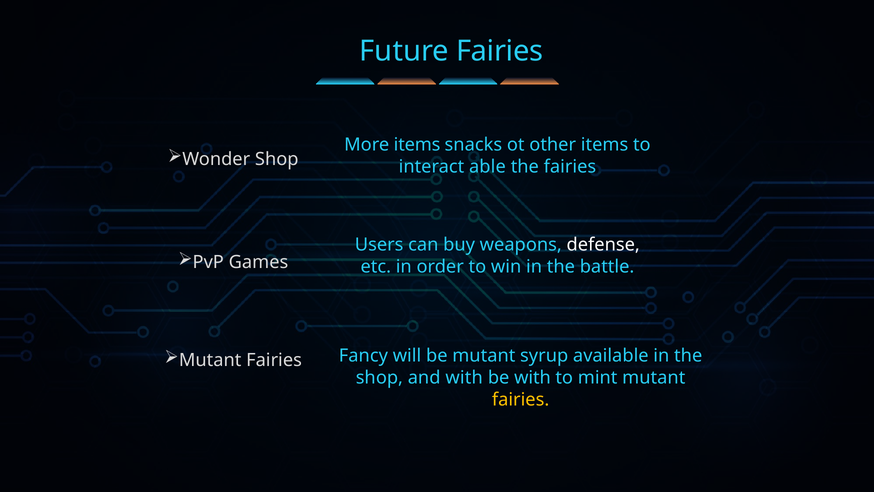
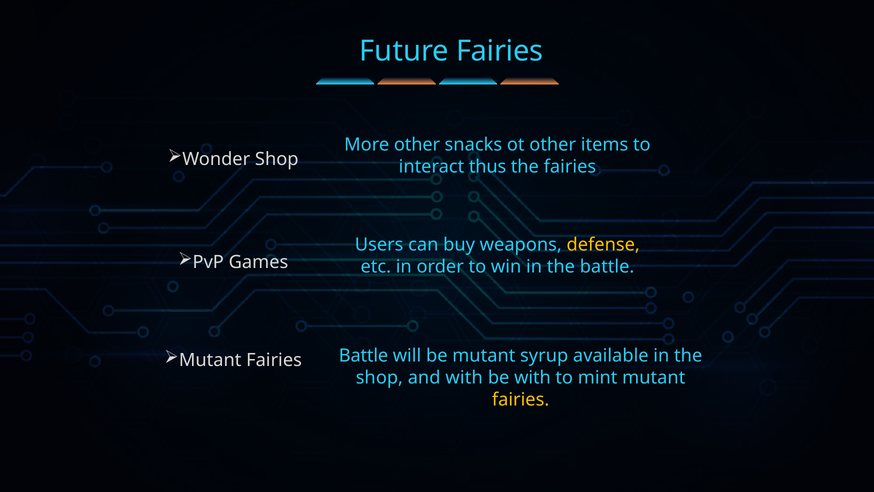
More items: items -> other
able: able -> thus
defense colour: white -> yellow
Fancy at (363, 356): Fancy -> Battle
